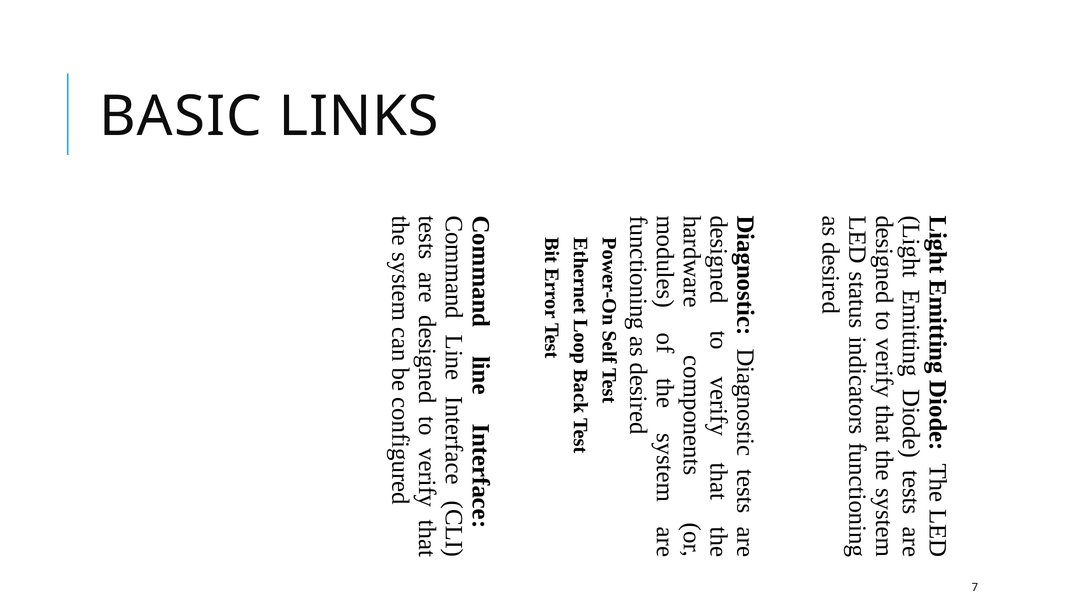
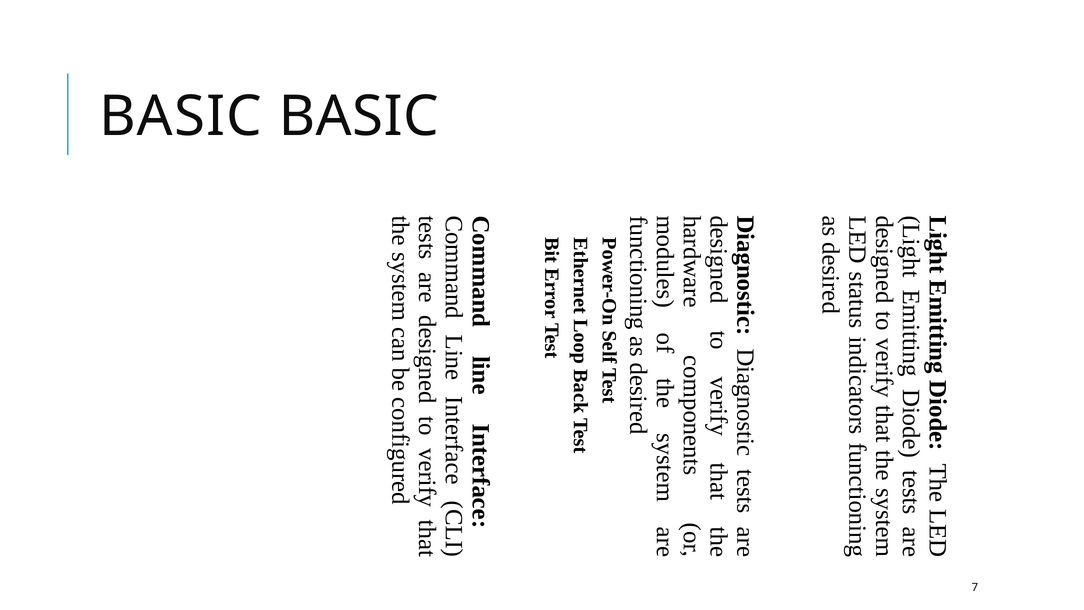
BASIC LINKS: LINKS -> BASIC
